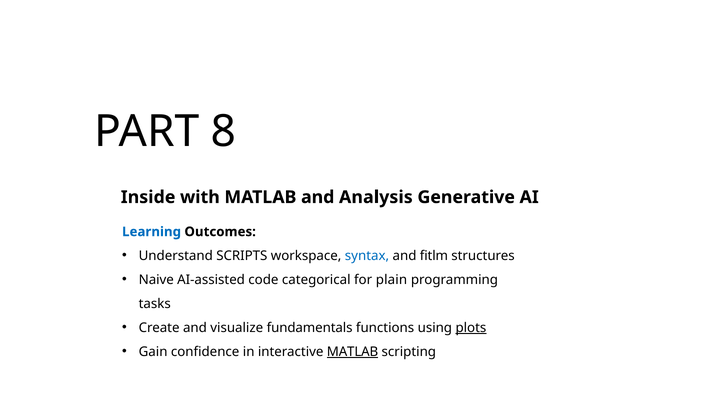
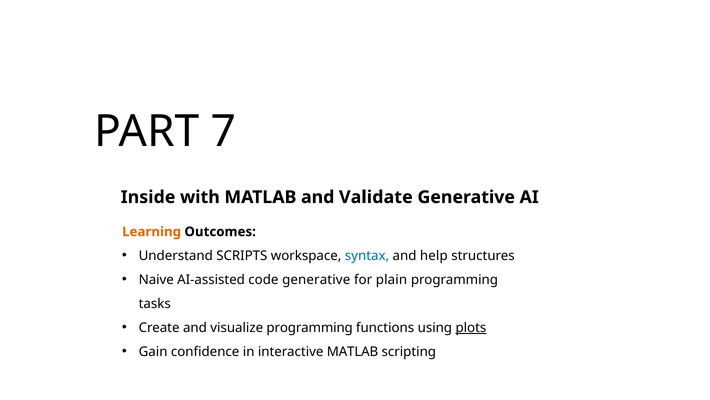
8: 8 -> 7
Analysis: Analysis -> Validate
Learning colour: blue -> orange
fitlm: fitlm -> help
code categorical: categorical -> generative
visualize fundamentals: fundamentals -> programming
MATLAB at (353, 351) underline: present -> none
